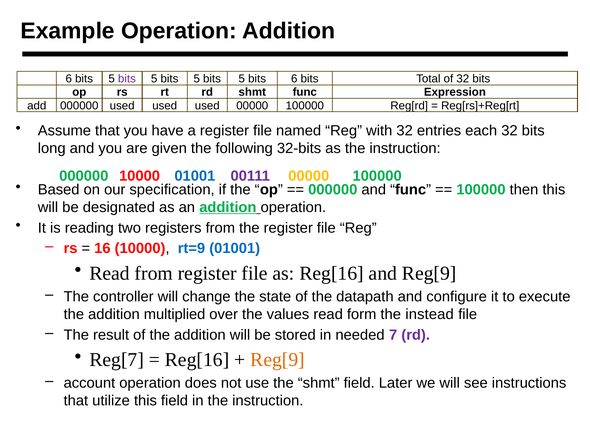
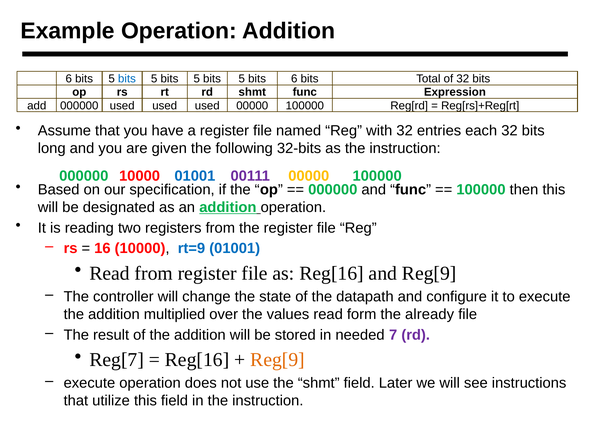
bits at (127, 79) colour: purple -> blue
instead: instead -> already
account at (89, 383): account -> execute
